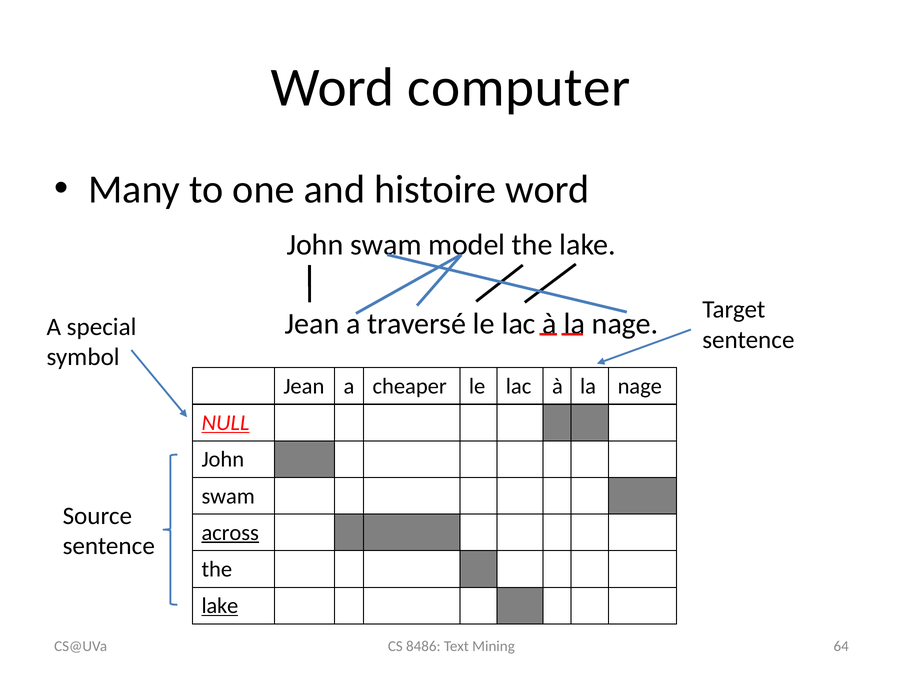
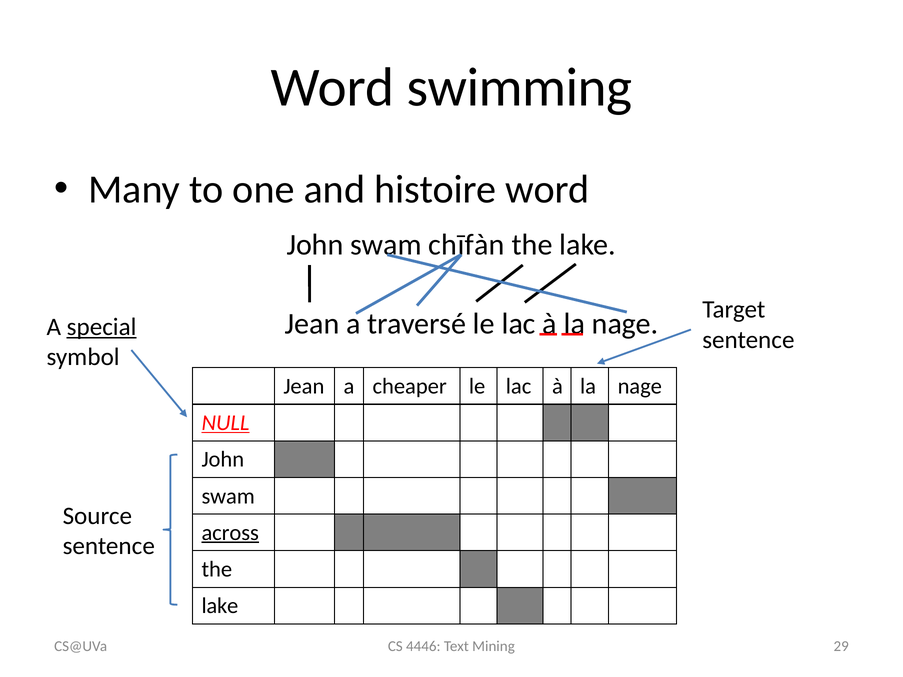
computer: computer -> swimming
model: model -> chīfàn
special underline: none -> present
lake at (220, 606) underline: present -> none
8486: 8486 -> 4446
64: 64 -> 29
